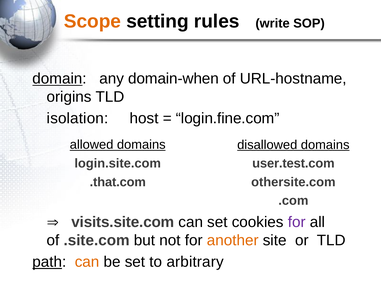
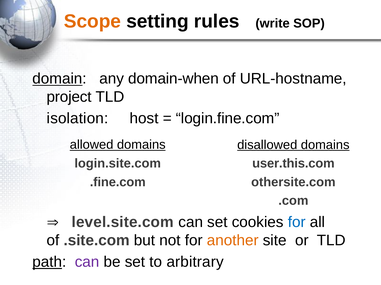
origins: origins -> project
user.test.com: user.test.com -> user.this.com
.that.com: .that.com -> .fine.com
visits.site.com: visits.site.com -> level.site.com
for at (297, 222) colour: purple -> blue
can at (87, 262) colour: orange -> purple
